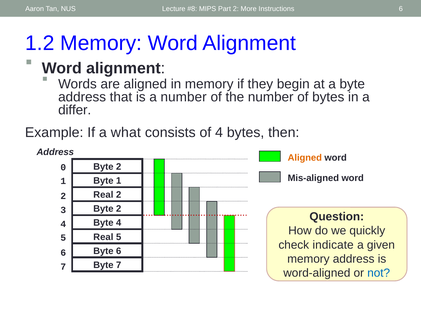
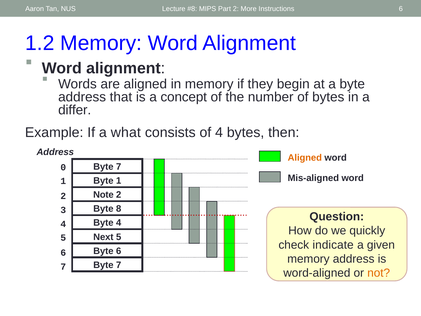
a number: number -> concept
0 Byte 2: 2 -> 7
Real at (103, 195): Real -> Note
2 at (119, 209): 2 -> 8
Real at (103, 237): Real -> Next
not colour: blue -> orange
